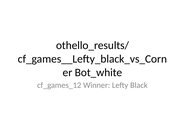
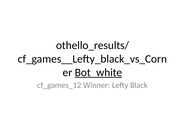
Bot_white underline: none -> present
